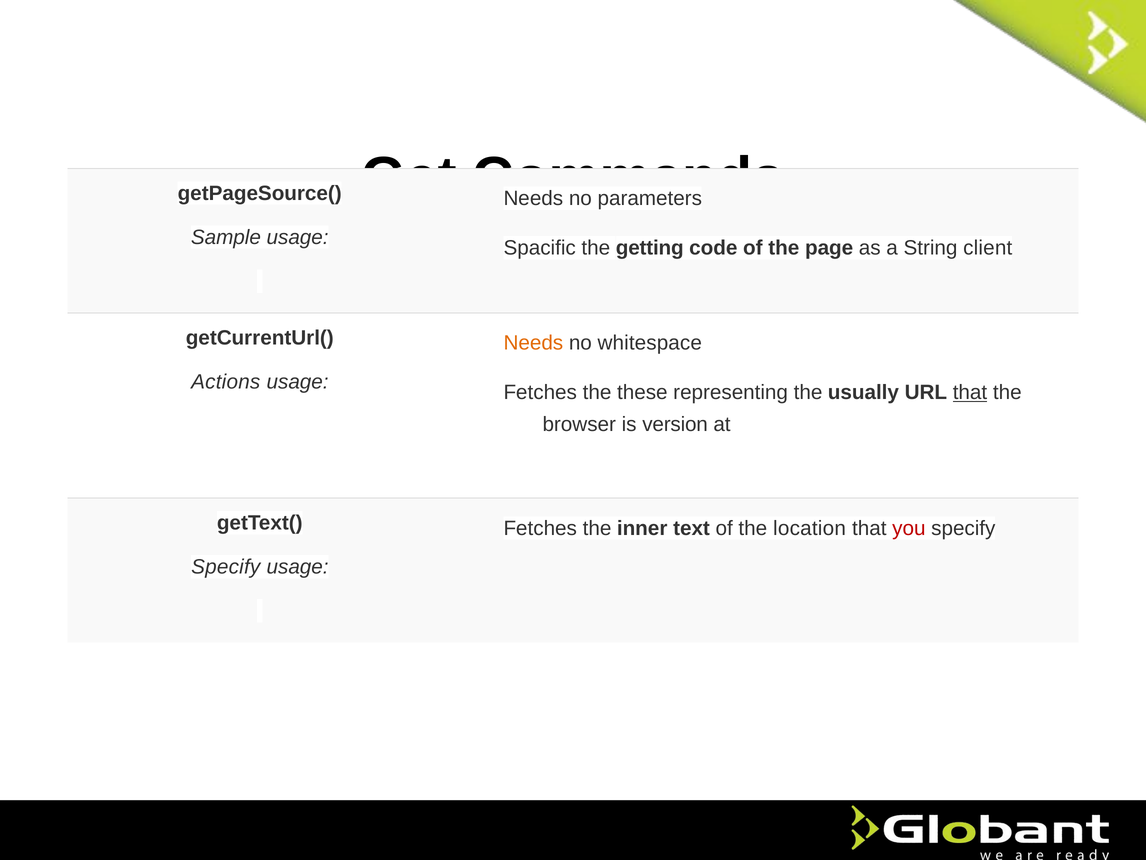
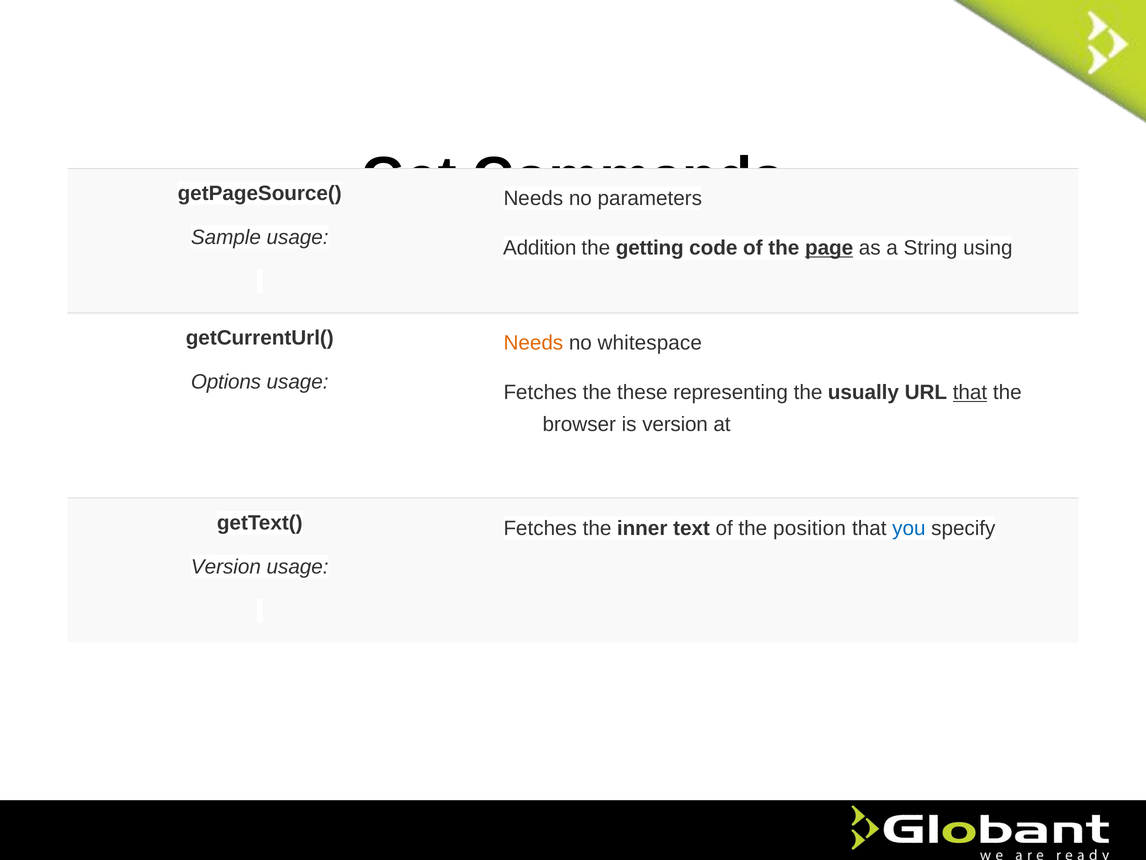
Spacific: Spacific -> Addition
page underline: none -> present
client: client -> using
Actions: Actions -> Options
location: location -> position
you colour: red -> blue
Specify at (226, 567): Specify -> Version
